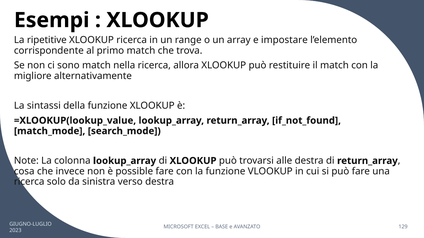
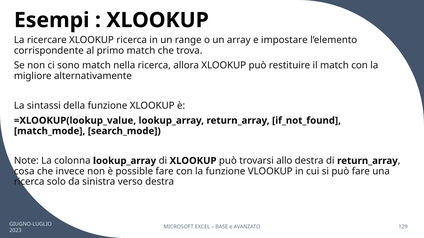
ripetitive: ripetitive -> ricercare
alle: alle -> allo
